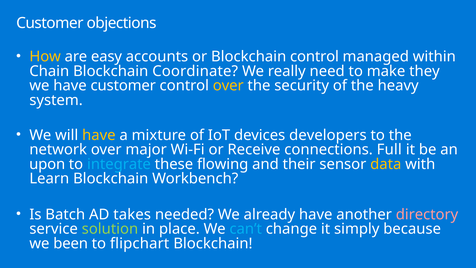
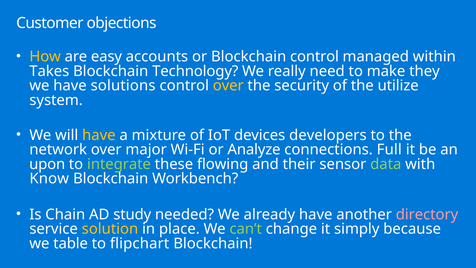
Chain: Chain -> Takes
Coordinate: Coordinate -> Technology
have customer: customer -> solutions
heavy: heavy -> utilize
Receive: Receive -> Analyze
integrate colour: light blue -> light green
data colour: yellow -> light green
Learn: Learn -> Know
Batch: Batch -> Chain
takes: takes -> study
solution colour: light green -> yellow
can’t colour: light blue -> light green
been: been -> table
